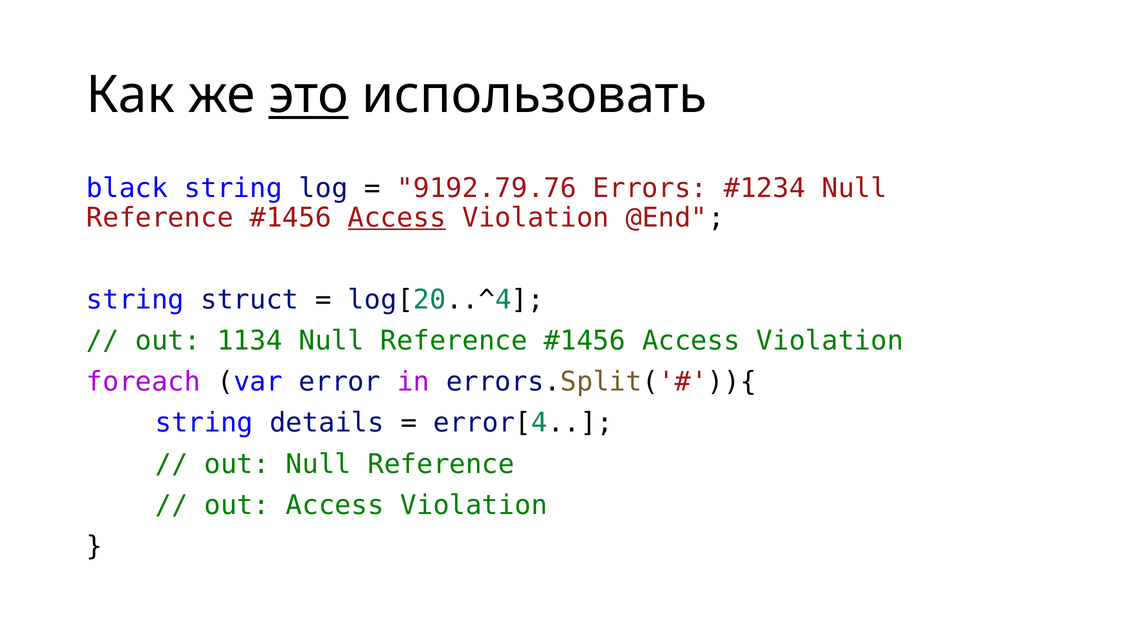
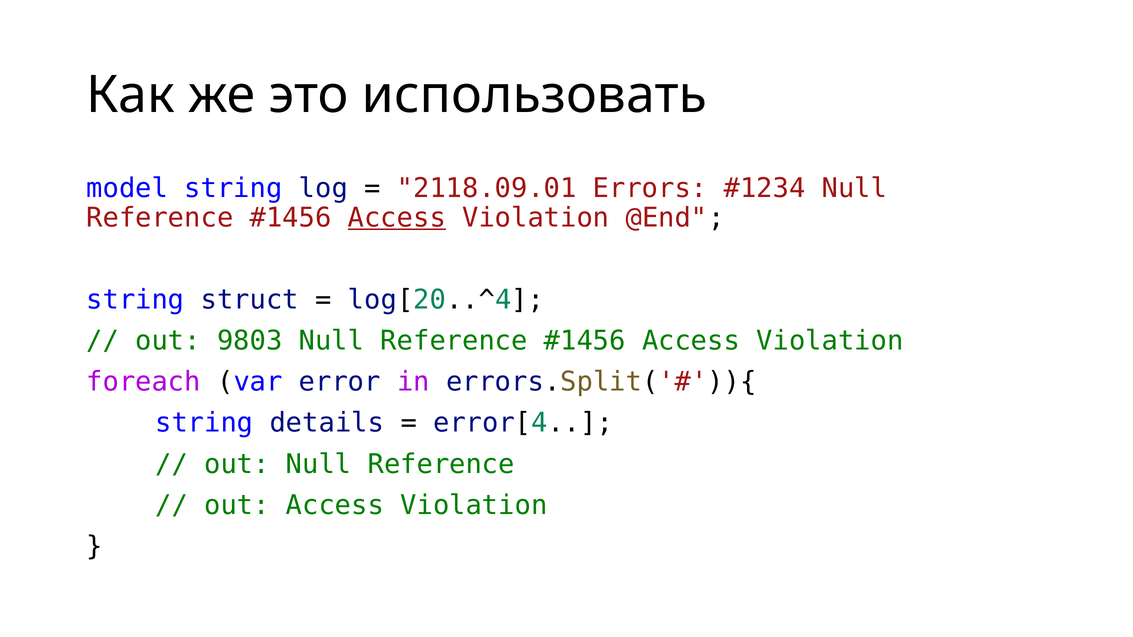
это underline: present -> none
black: black -> model
9192.79.76: 9192.79.76 -> 2118.09.01
1134: 1134 -> 9803
